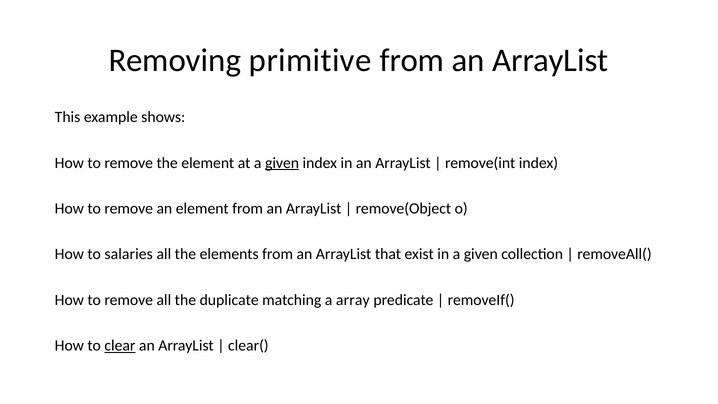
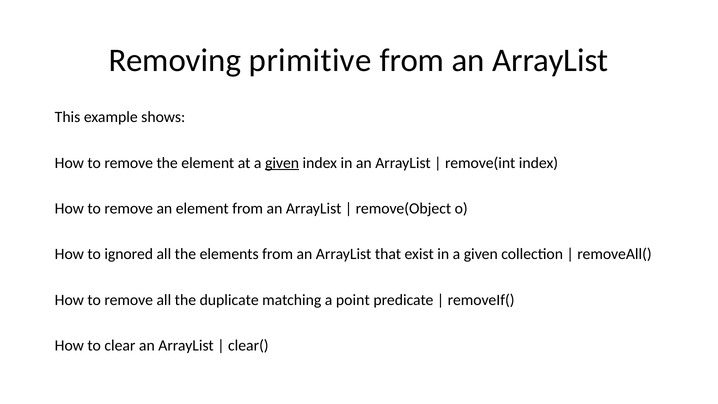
salaries: salaries -> ignored
array: array -> point
clear underline: present -> none
